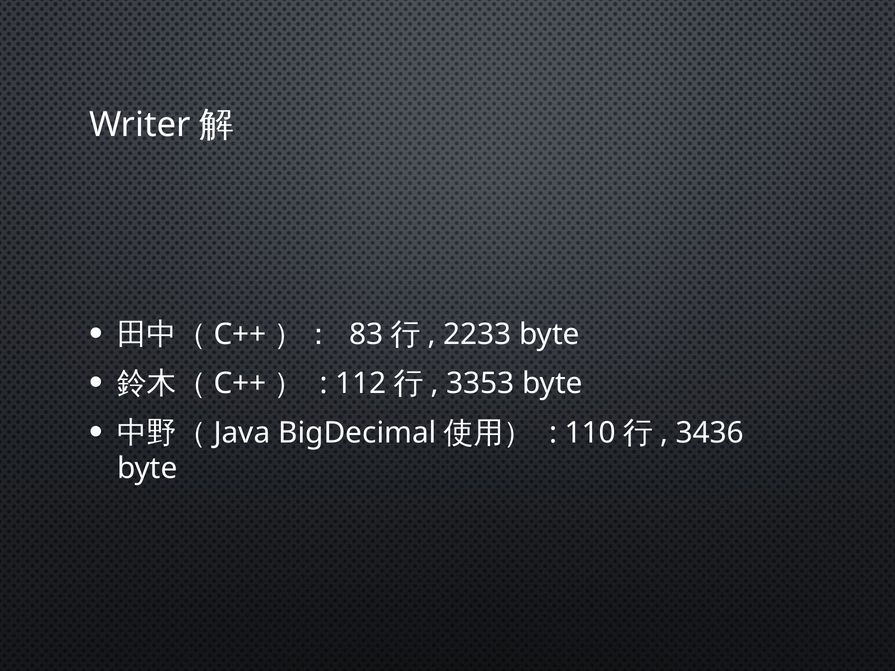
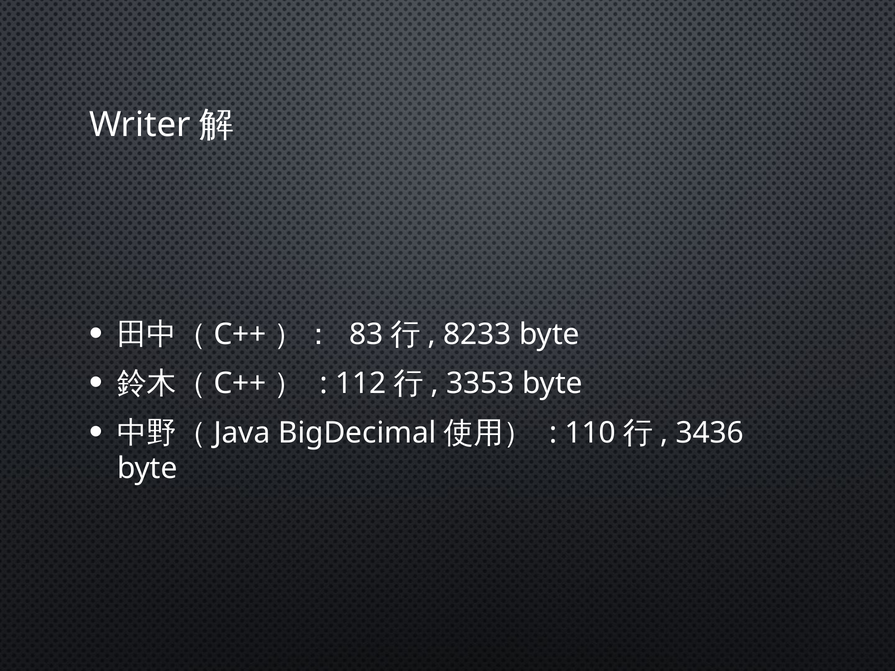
2233: 2233 -> 8233
